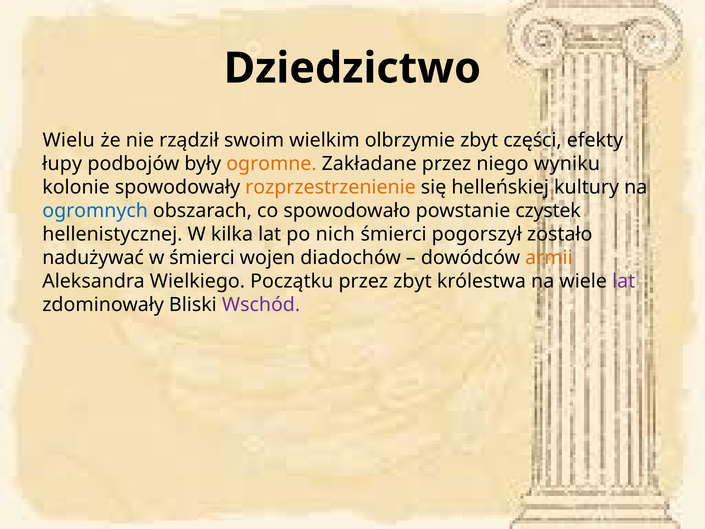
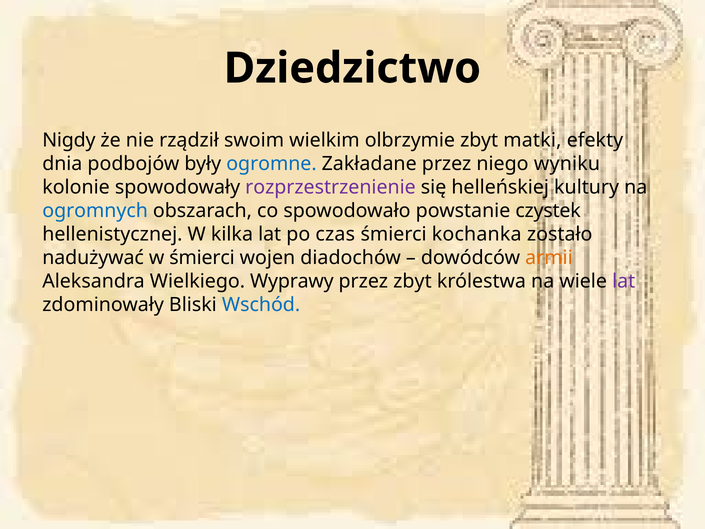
Wielu: Wielu -> Nigdy
części: części -> matki
łupy: łupy -> dnia
ogromne colour: orange -> blue
rozprzestrzenienie colour: orange -> purple
nich: nich -> czas
pogorszył: pogorszył -> kochanka
Początku: Początku -> Wyprawy
Wschód colour: purple -> blue
